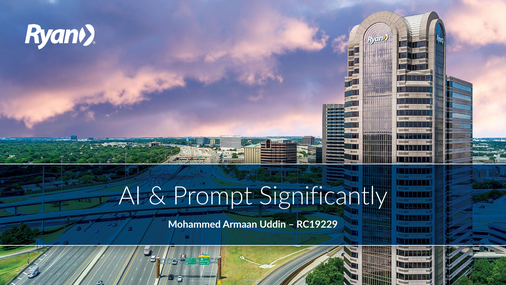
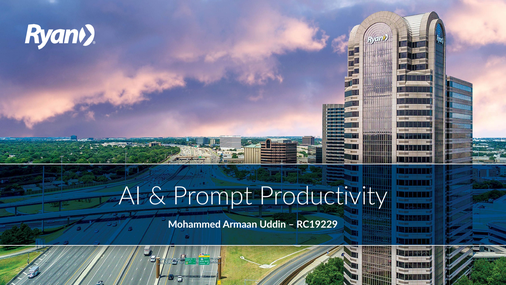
Significantly: Significantly -> Productivity
